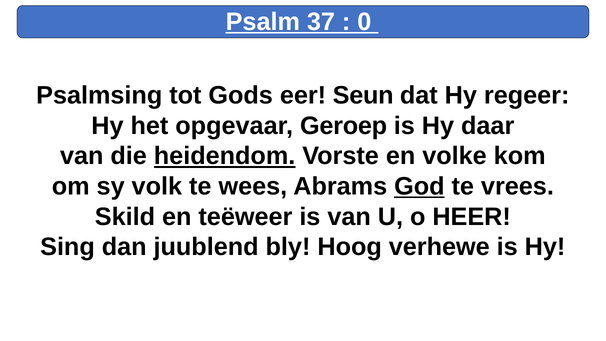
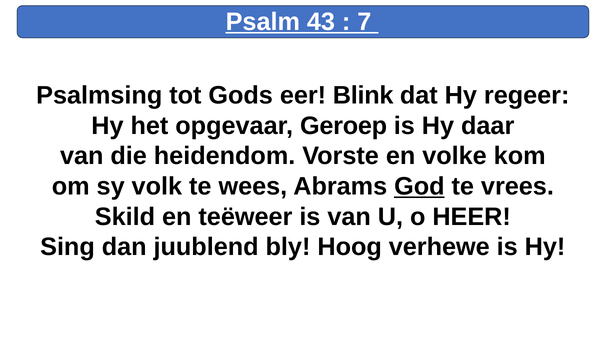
37: 37 -> 43
0: 0 -> 7
Seun: Seun -> Blink
heidendom underline: present -> none
